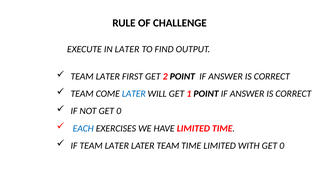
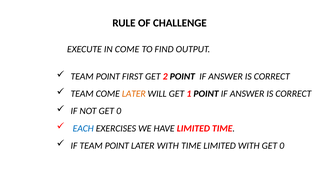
IN LATER: LATER -> COME
LATER at (108, 77): LATER -> POINT
LATER at (134, 94) colour: blue -> orange
IF TEAM LATER: LATER -> POINT
LATER TEAM: TEAM -> WITH
